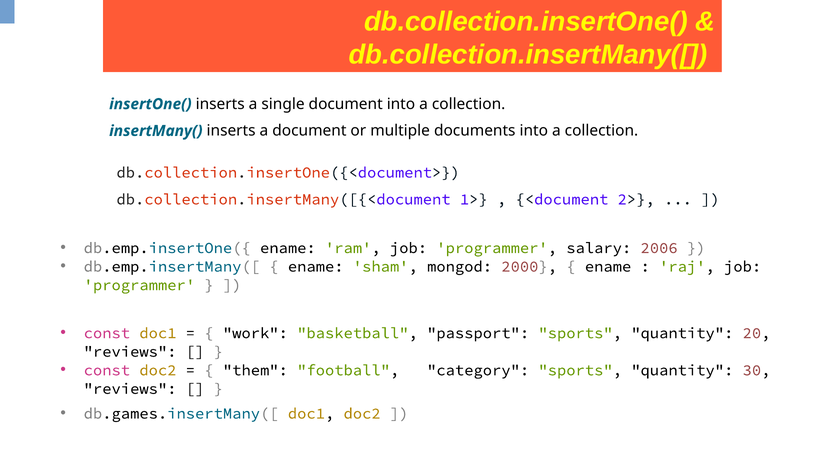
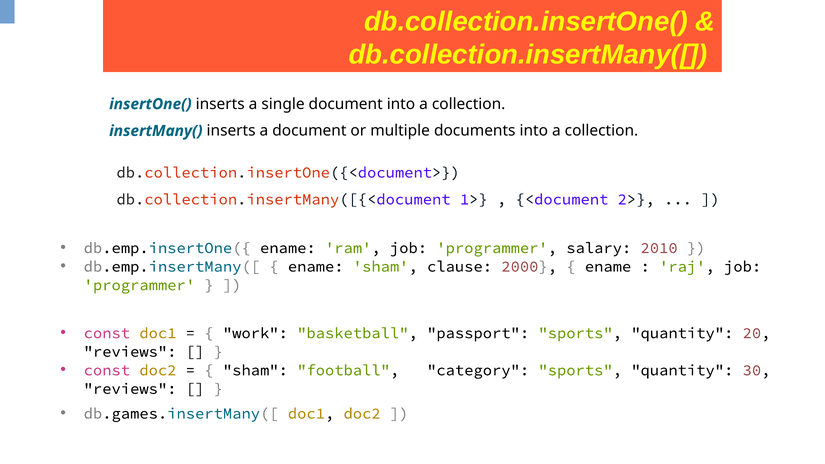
2006: 2006 -> 2010
mongod: mongod -> clause
them at (255, 370): them -> sham
